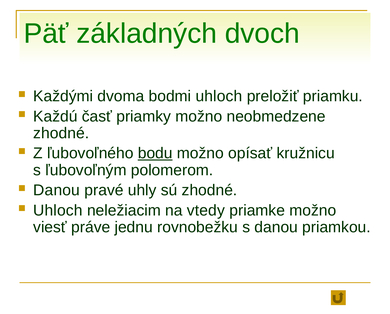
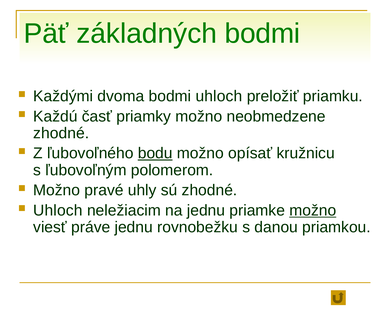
základných dvoch: dvoch -> bodmi
Danou at (57, 190): Danou -> Možno
na vtedy: vtedy -> jednu
možno at (313, 210) underline: none -> present
